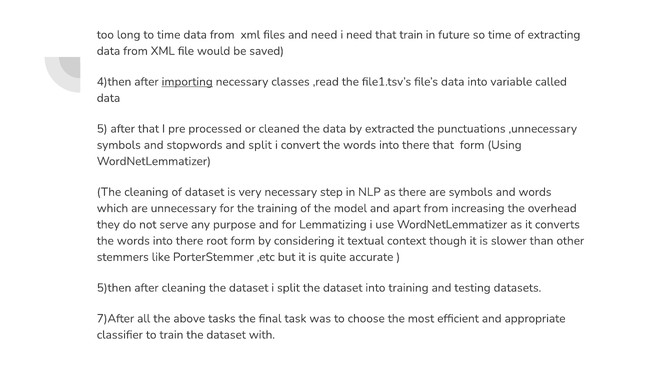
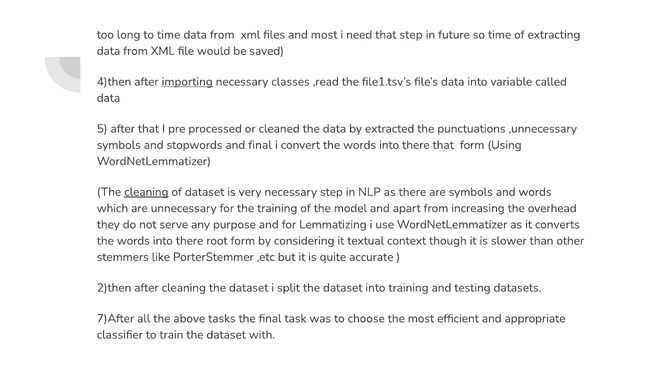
and need: need -> most
that train: train -> step
and split: split -> final
cleaning at (146, 192) underline: none -> present
5)then: 5)then -> 2)then
